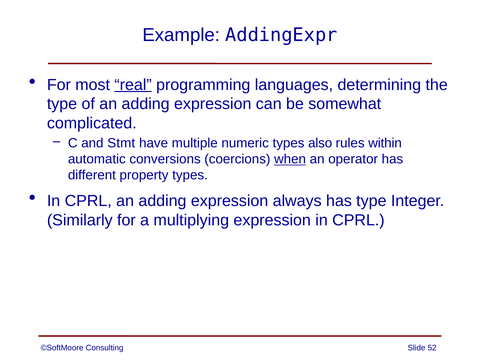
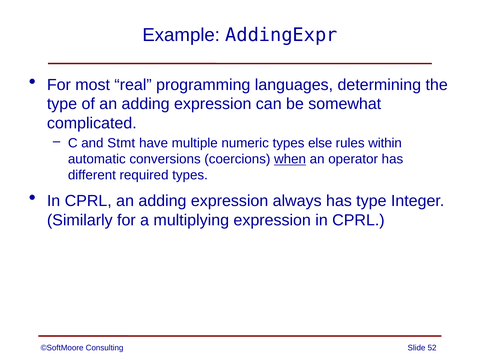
real underline: present -> none
also: also -> else
property: property -> required
